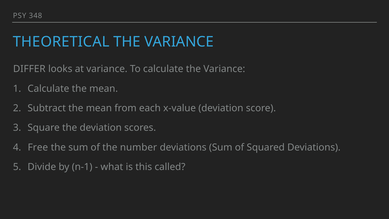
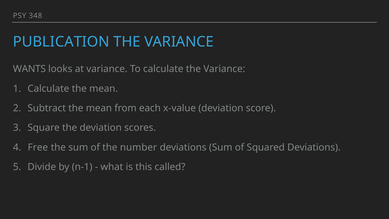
THEORETICAL: THEORETICAL -> PUBLICATION
DIFFER: DIFFER -> WANTS
